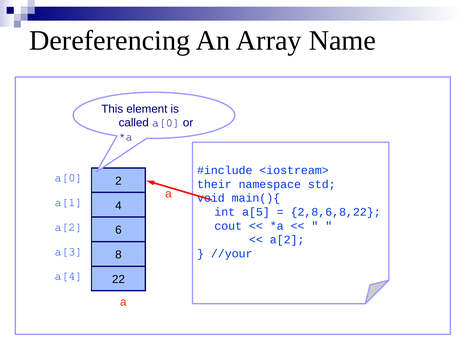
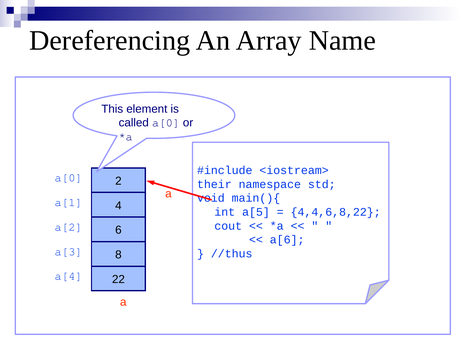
2,8,6,8,22: 2,8,6,8,22 -> 4,4,6,8,22
a[2 at (287, 240): a[2 -> a[6
//your: //your -> //thus
